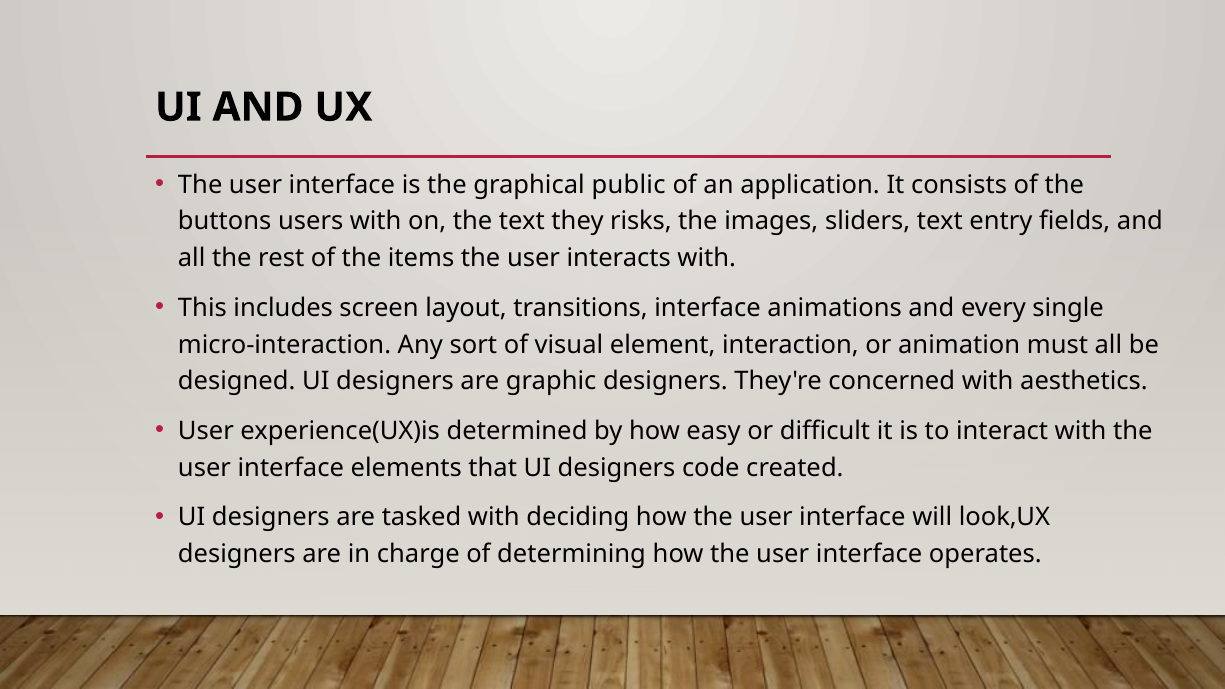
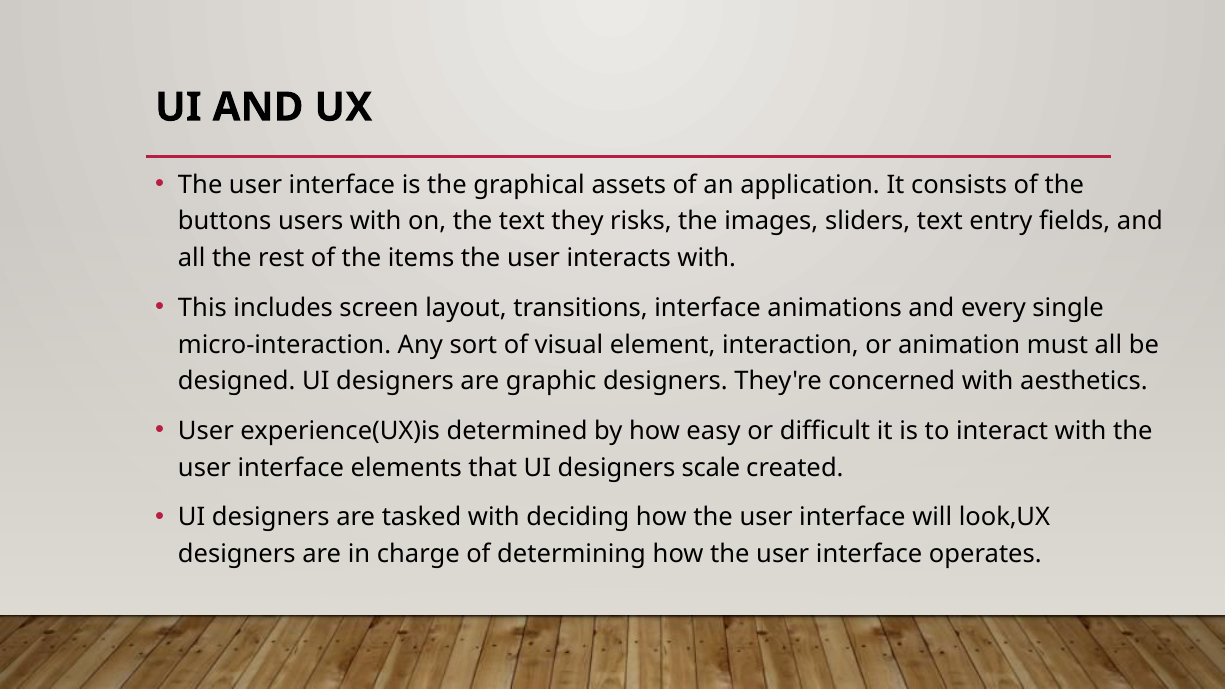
public: public -> assets
code: code -> scale
